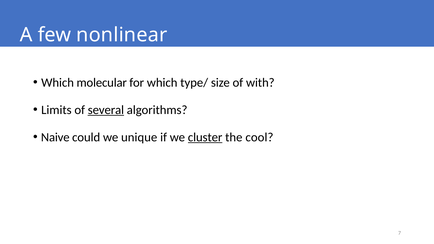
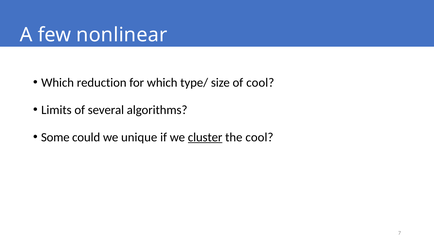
molecular: molecular -> reduction
of with: with -> cool
several underline: present -> none
Naive: Naive -> Some
